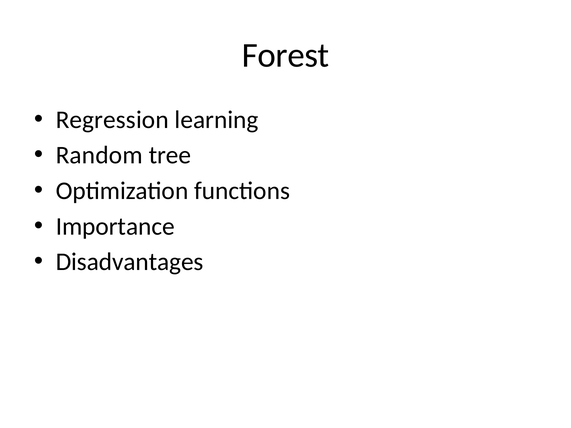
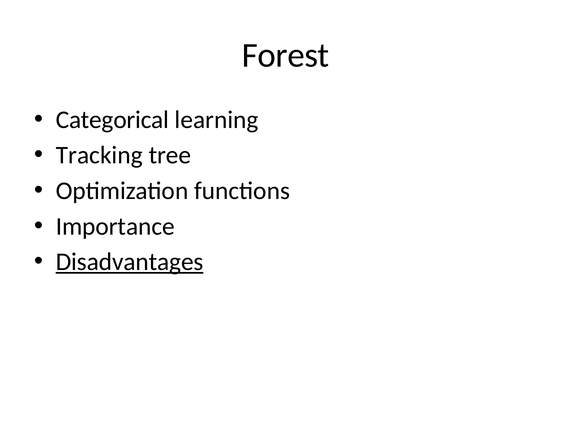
Regression: Regression -> Categorical
Random: Random -> Tracking
Disadvantages underline: none -> present
